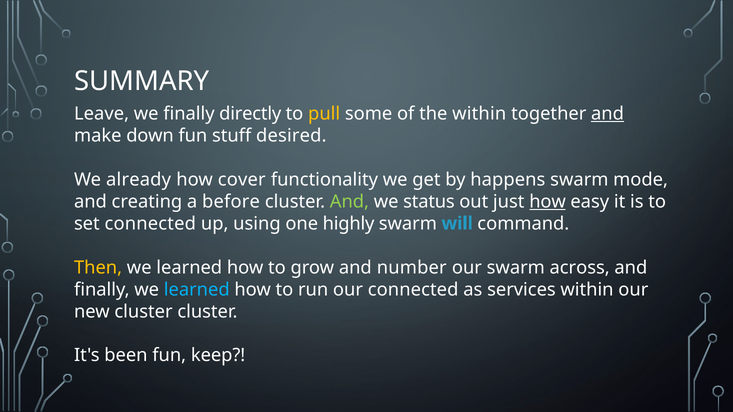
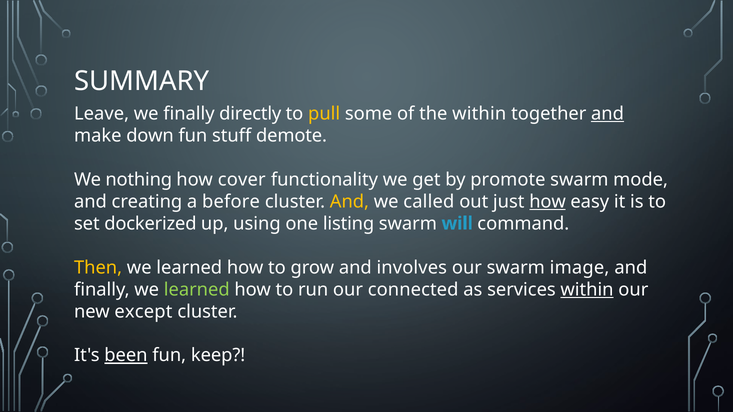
desired: desired -> demote
already: already -> nothing
happens: happens -> promote
And at (349, 202) colour: light green -> yellow
status: status -> called
set connected: connected -> dockerized
highly: highly -> listing
number: number -> involves
across: across -> image
learned at (197, 290) colour: light blue -> light green
within at (587, 290) underline: none -> present
new cluster: cluster -> except
been underline: none -> present
